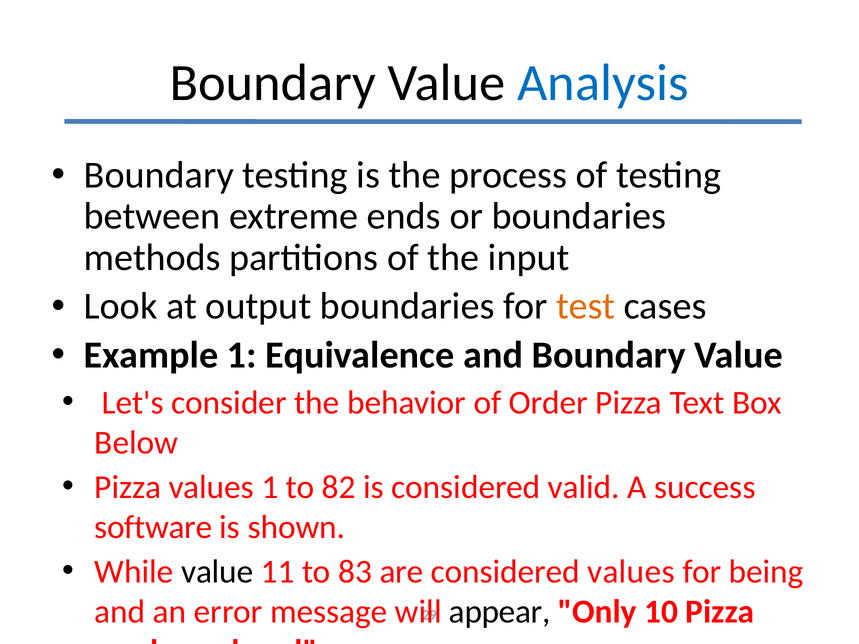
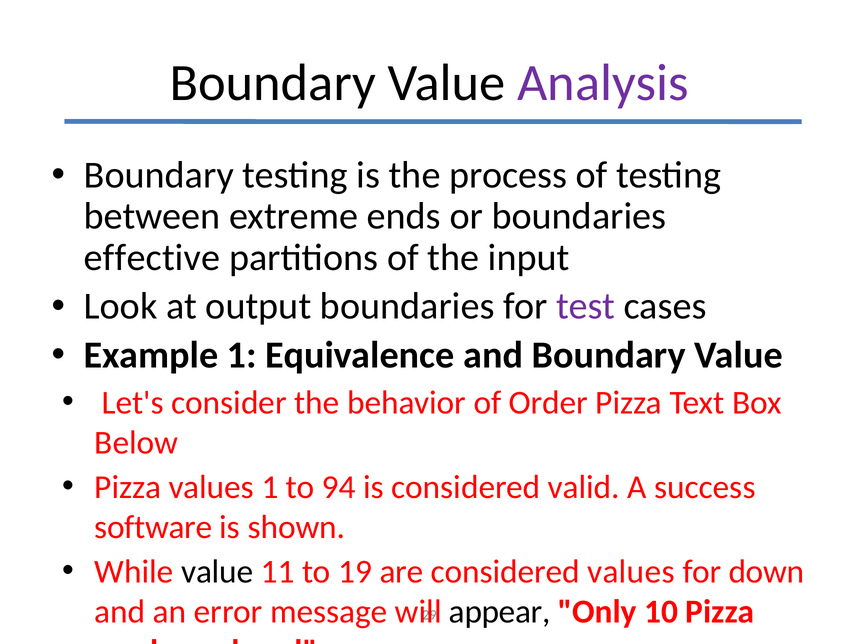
Analysis colour: blue -> purple
methods: methods -> effective
test colour: orange -> purple
82: 82 -> 94
83: 83 -> 19
being: being -> down
